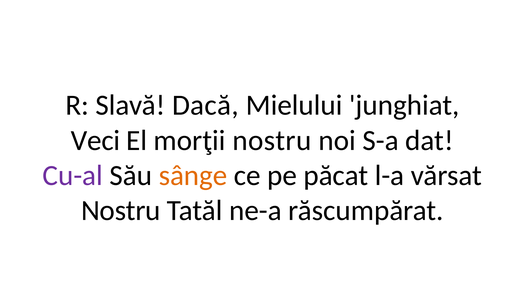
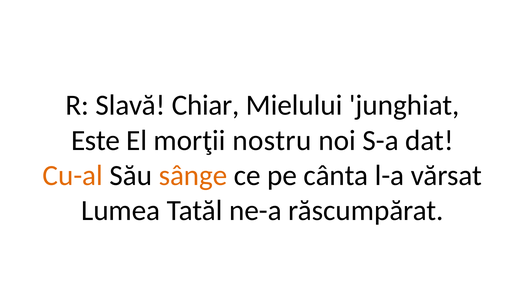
Dacă: Dacă -> Chiar
Veci: Veci -> Este
Cu-al colour: purple -> orange
păcat: păcat -> cânta
Nostru at (121, 210): Nostru -> Lumea
